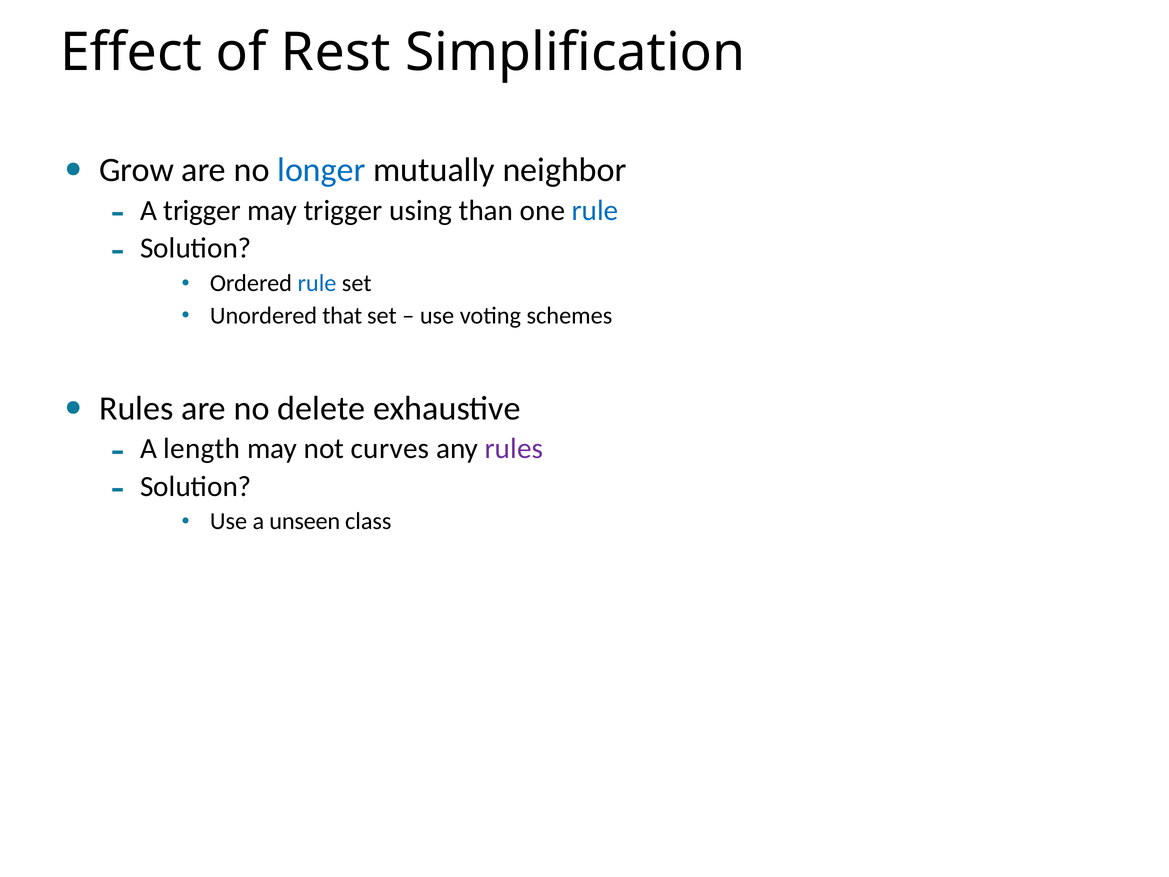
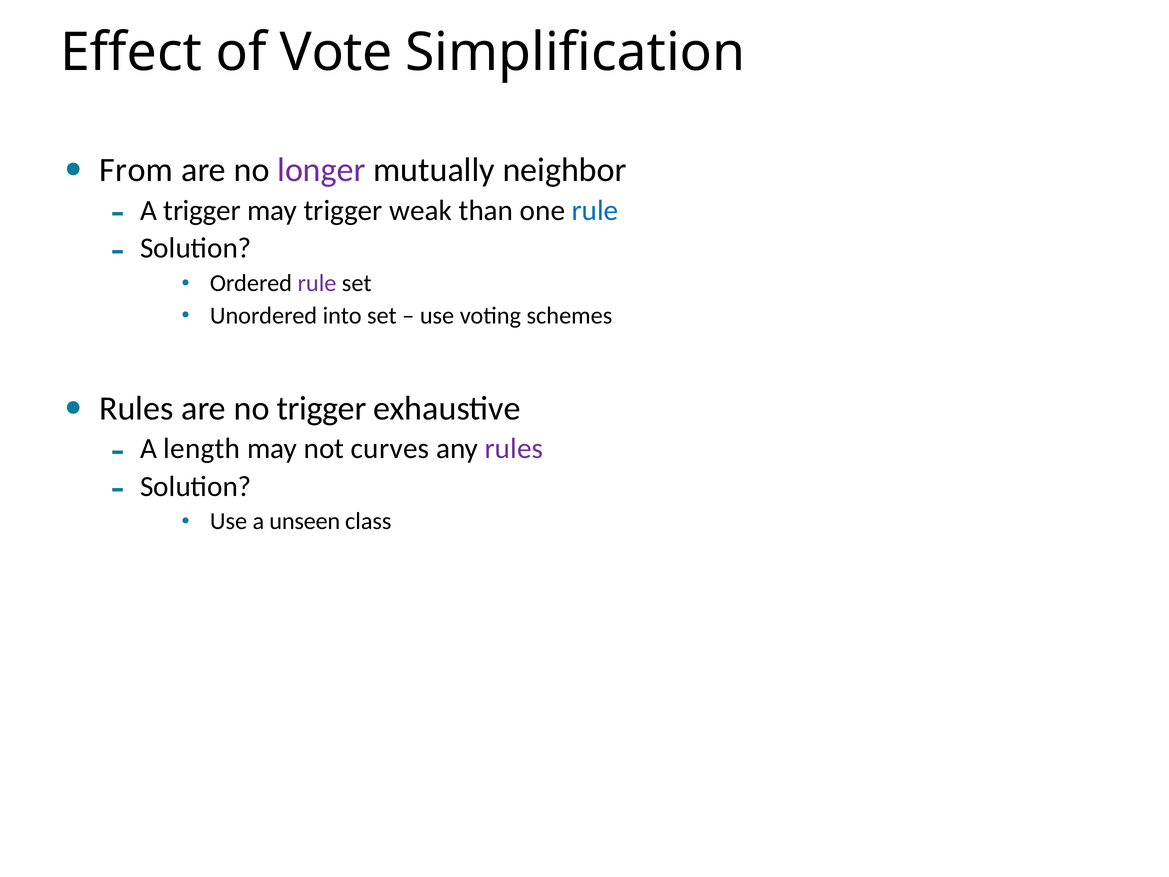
Rest: Rest -> Vote
Grow: Grow -> From
longer colour: blue -> purple
using: using -> weak
rule at (317, 283) colour: blue -> purple
that: that -> into
no delete: delete -> trigger
